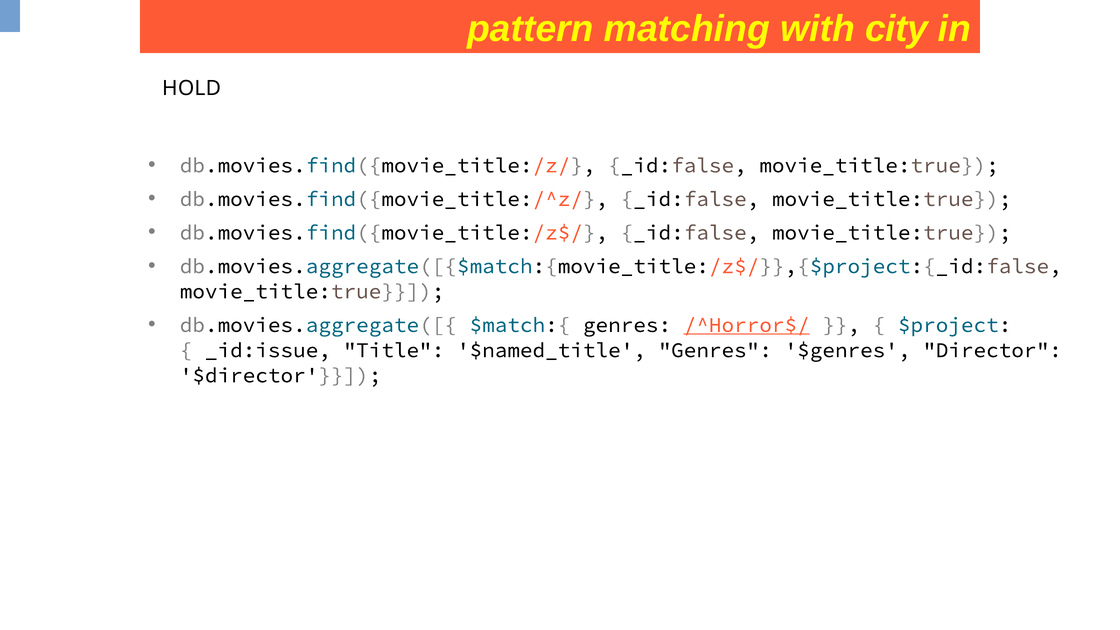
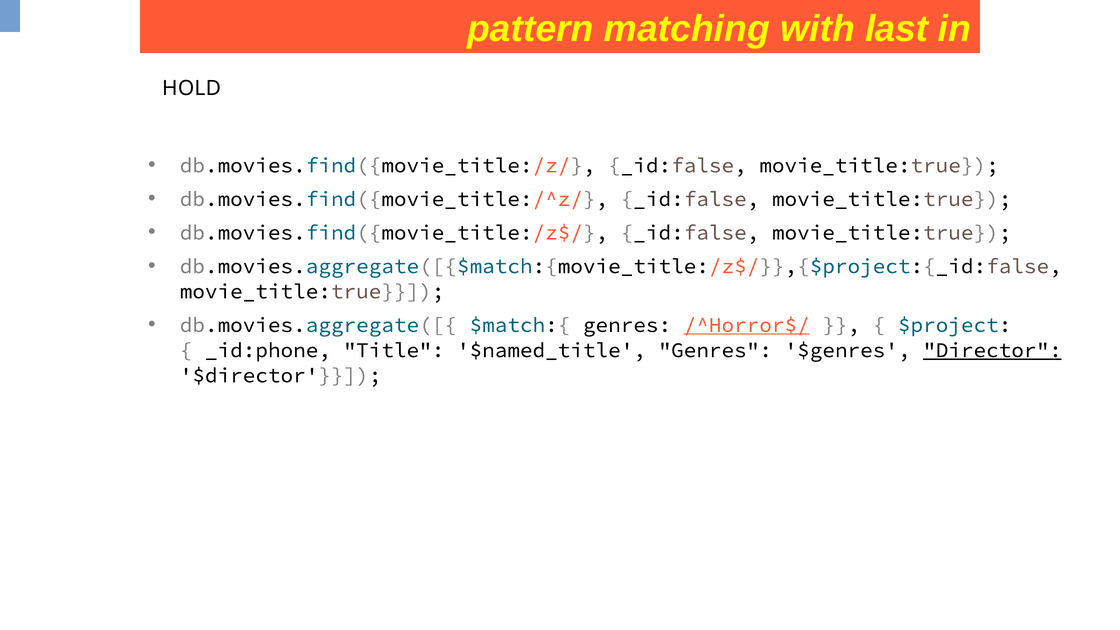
city: city -> last
_id:issue: _id:issue -> _id:phone
Director underline: none -> present
